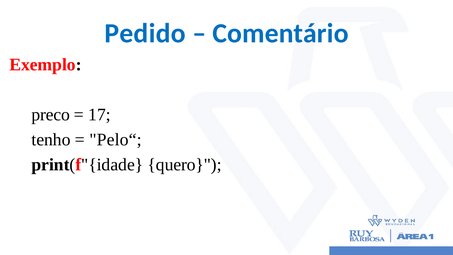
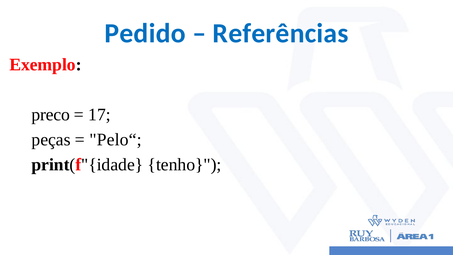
Comentário: Comentário -> Referências
tenho: tenho -> peças
quero: quero -> tenho
